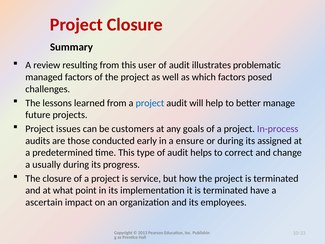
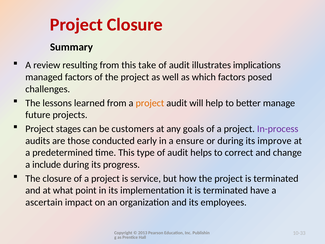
user: user -> take
problematic: problematic -> implications
project at (150, 103) colour: blue -> orange
issues: issues -> stages
assigned: assigned -> improve
usually: usually -> include
